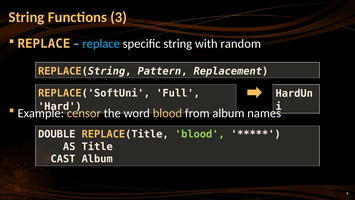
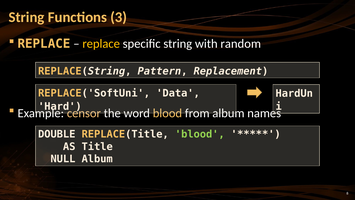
replace at (101, 44) colour: light blue -> yellow
Full: Full -> Data
CAST: CAST -> NULL
